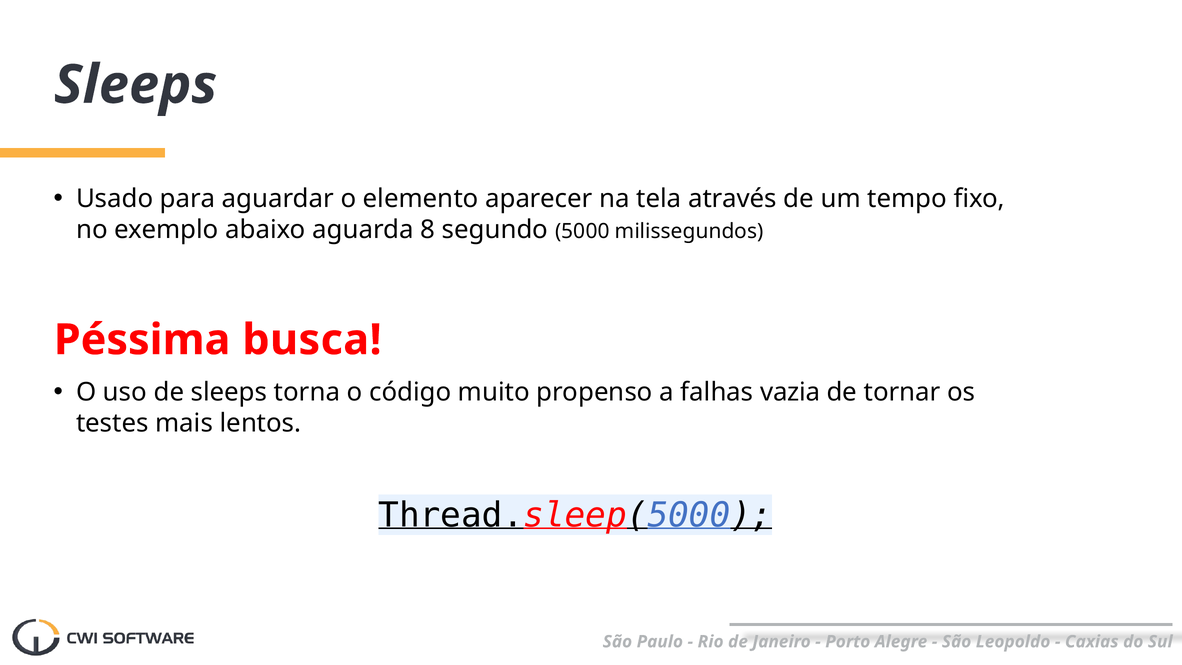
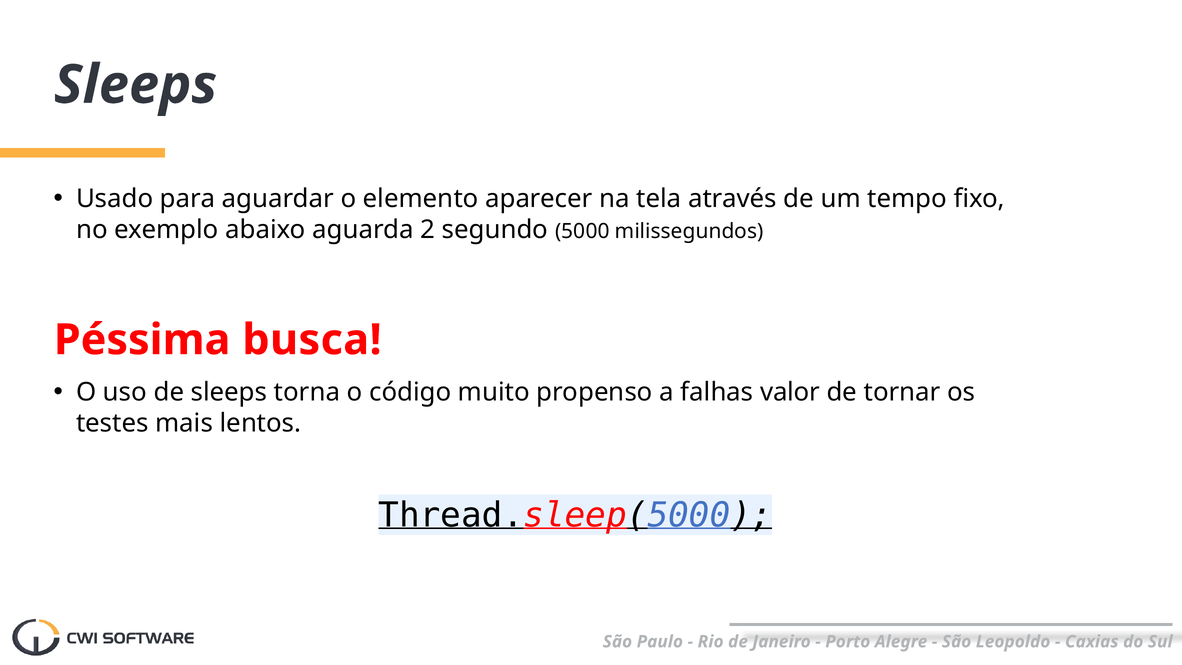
8: 8 -> 2
vazia: vazia -> valor
